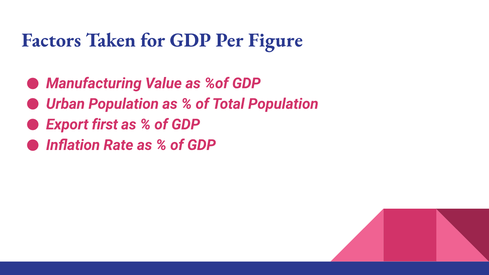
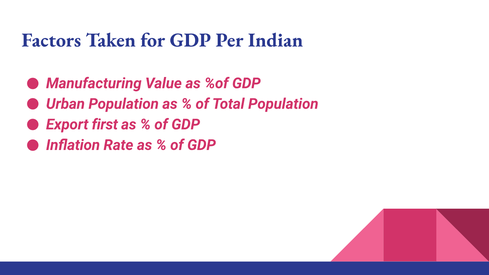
Figure: Figure -> Indian
